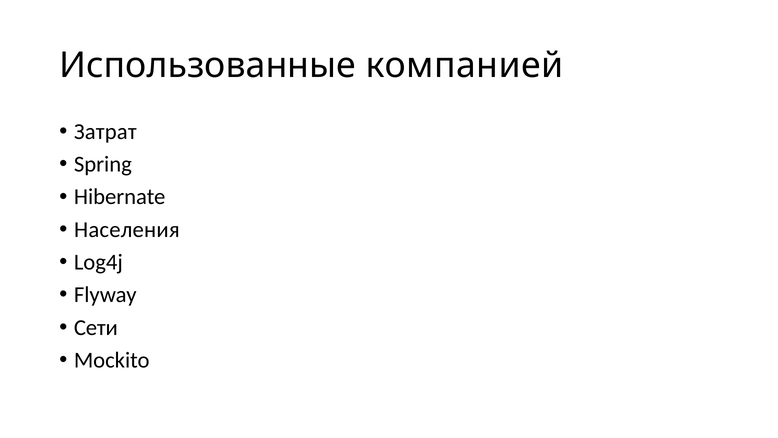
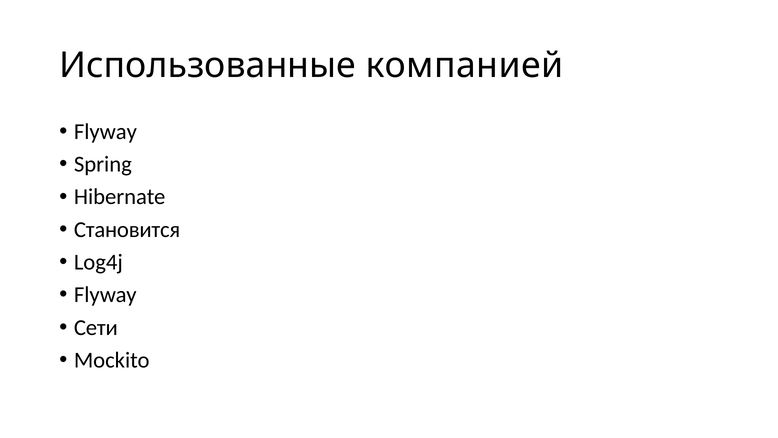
Затрат at (105, 132): Затрат -> Flyway
Населения: Населения -> Становится
